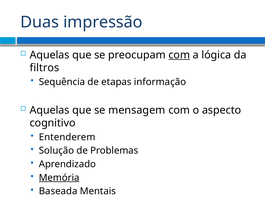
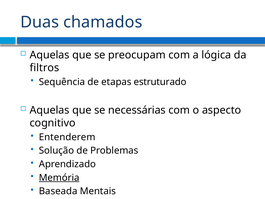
impressão: impressão -> chamados
com at (179, 55) underline: present -> none
informação: informação -> estruturado
mensagem: mensagem -> necessárias
